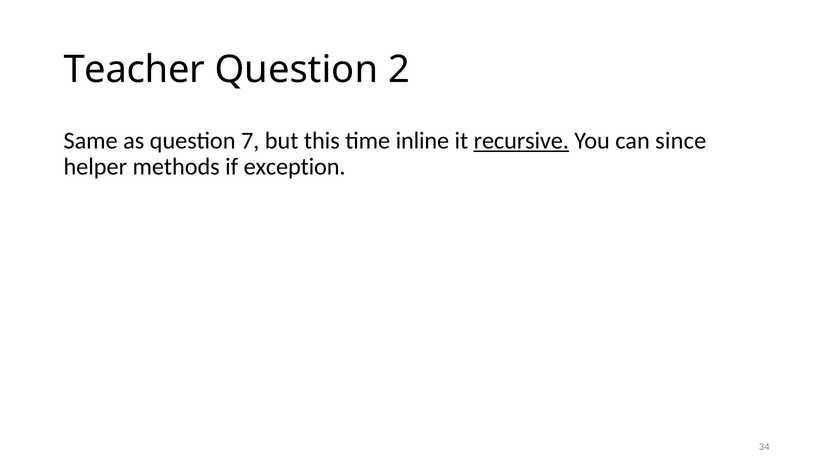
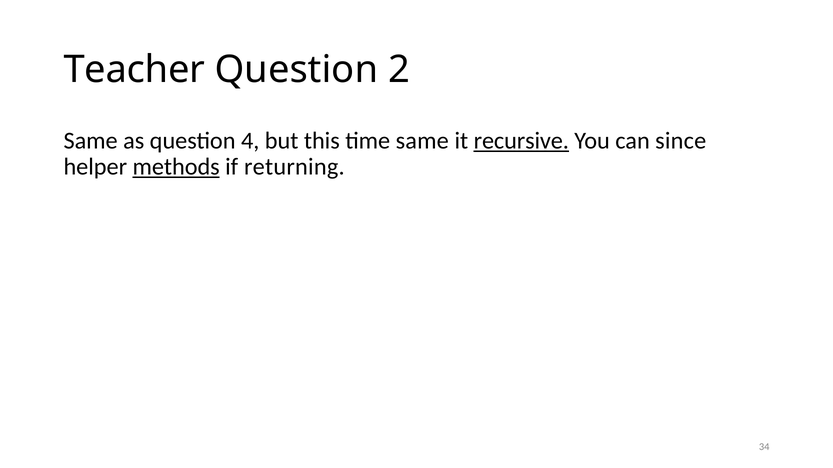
7: 7 -> 4
time inline: inline -> same
methods underline: none -> present
exception: exception -> returning
